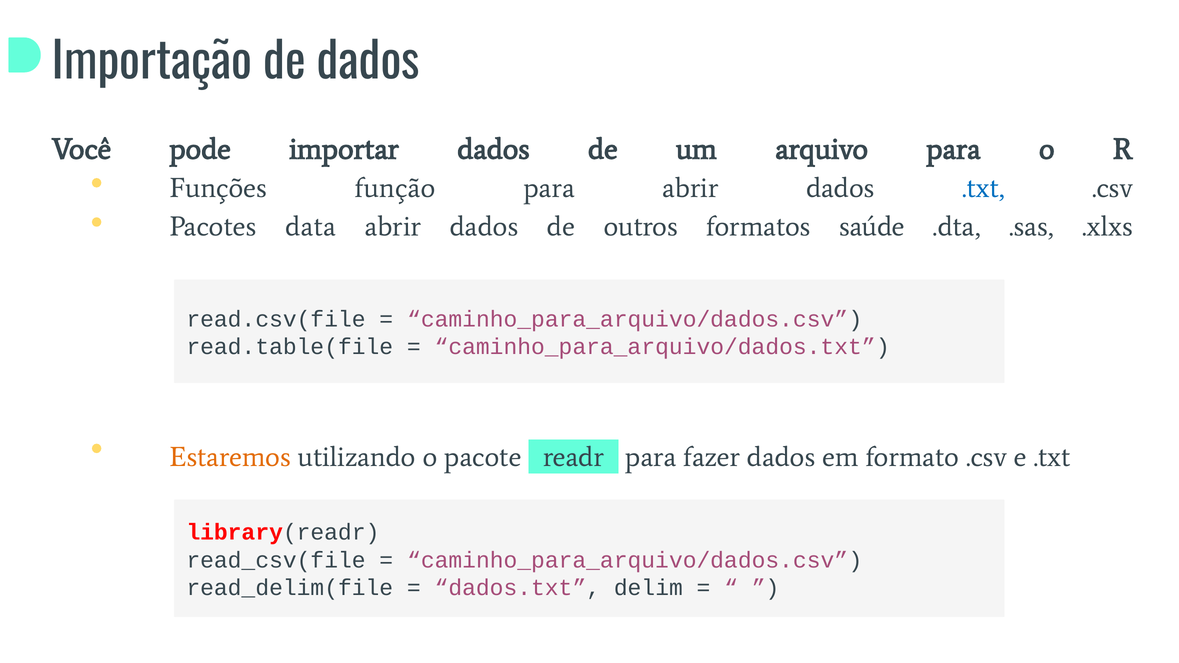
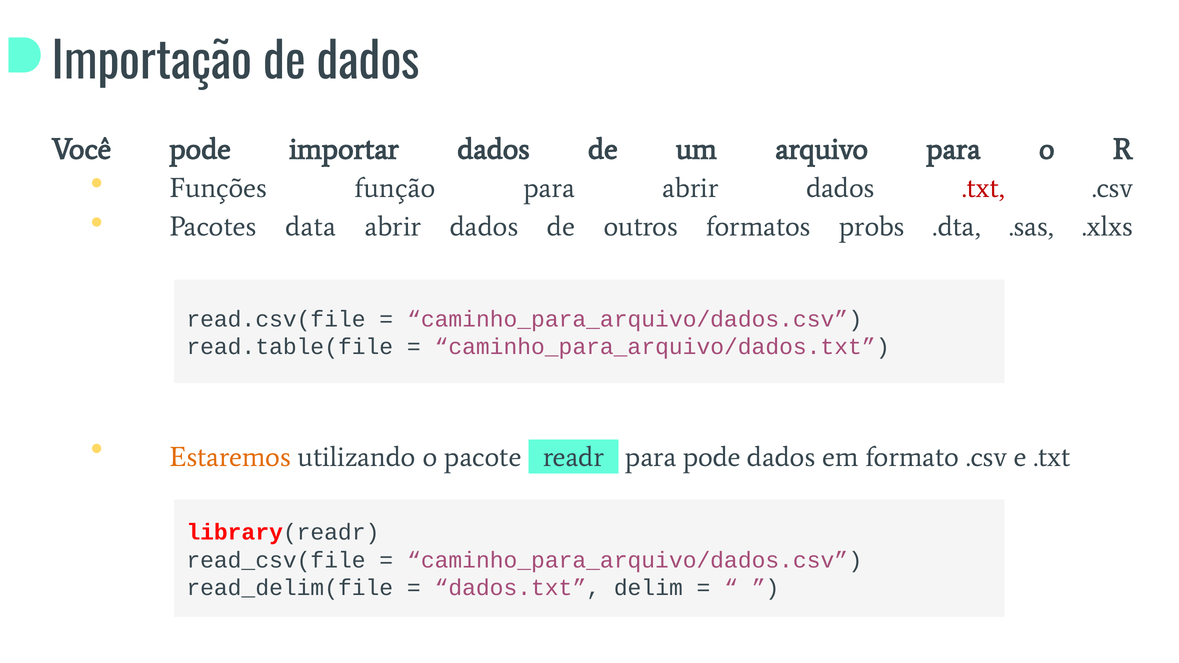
.txt at (983, 188) colour: blue -> red
saúde: saúde -> probs
para fazer: fazer -> pode
